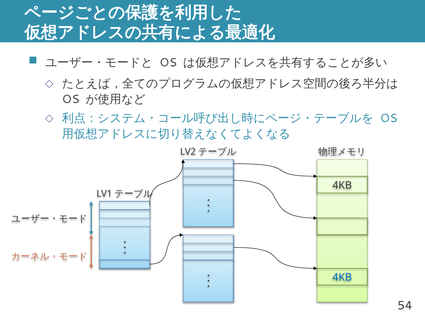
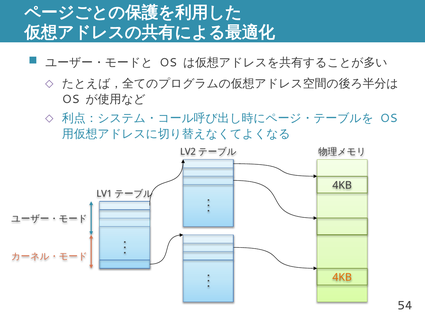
4KB at (342, 277) colour: blue -> orange
